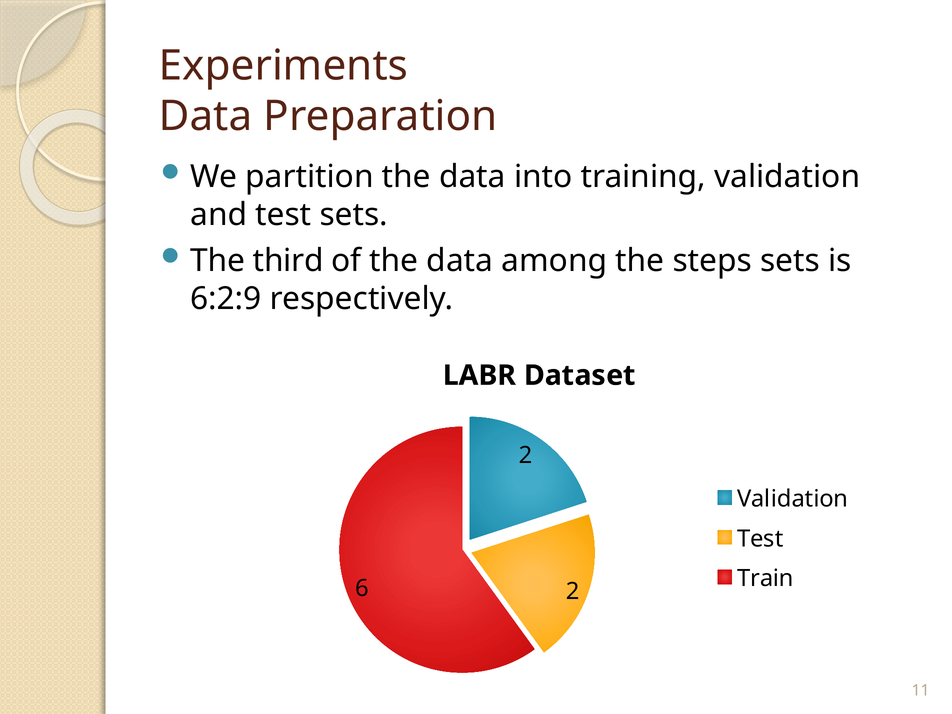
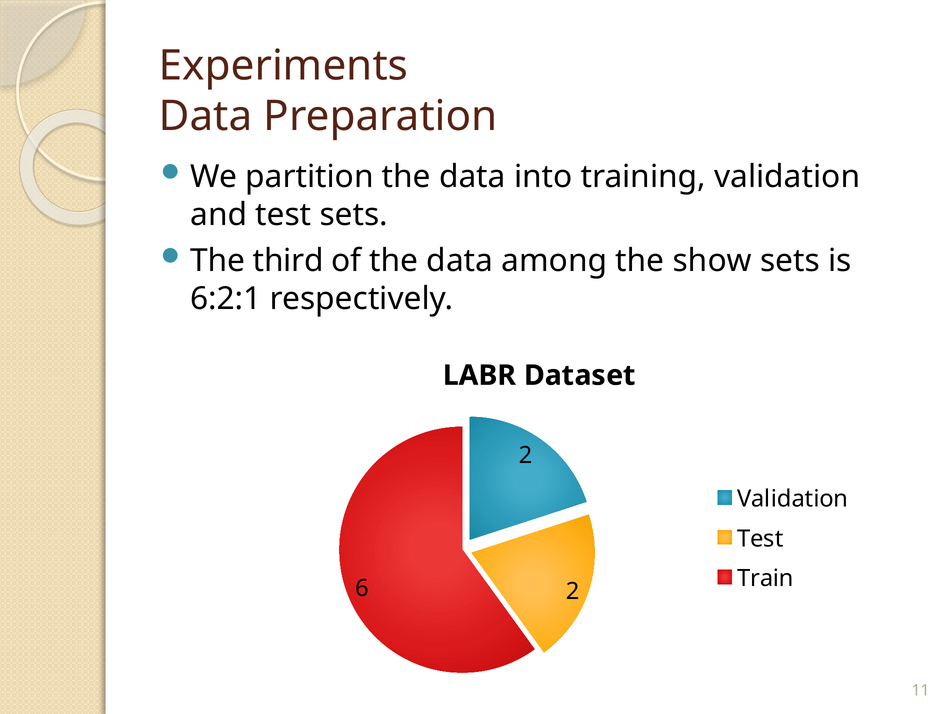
steps: steps -> show
6:2:9: 6:2:9 -> 6:2:1
